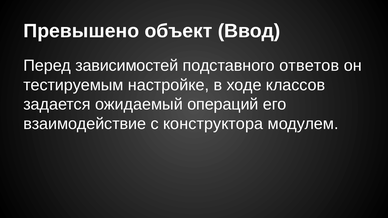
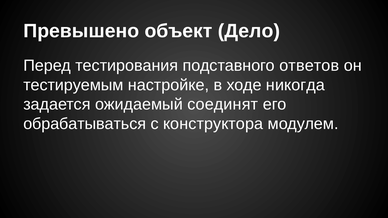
Ввод: Ввод -> Дело
зависимостей: зависимостей -> тестирования
классов: классов -> никогда
операций: операций -> соединят
взаимодействие: взаимодействие -> обрабатываться
